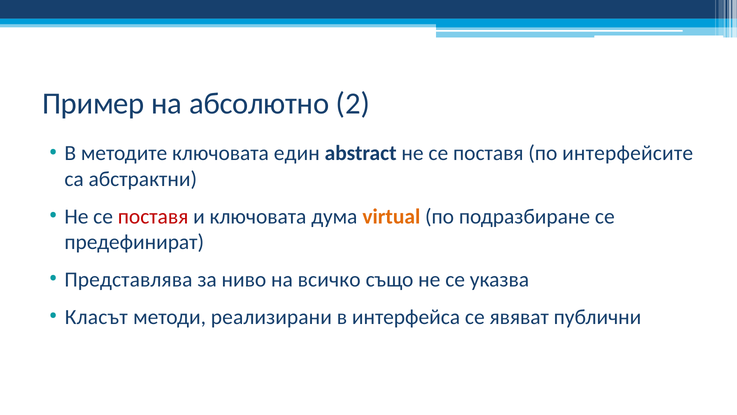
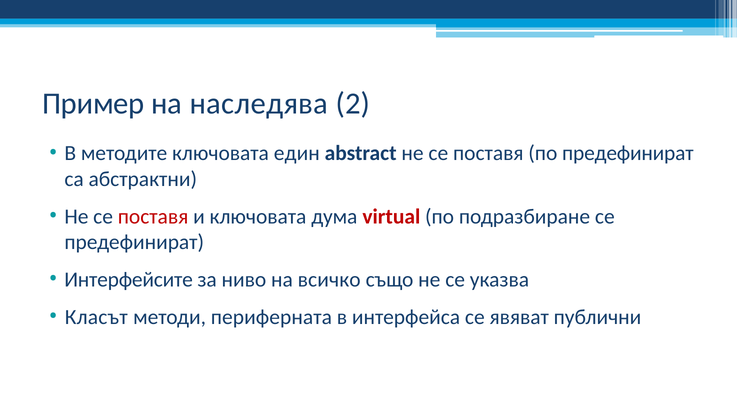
абсолютно: абсолютно -> наследява
по интерфейсите: интерфейсите -> предефинират
virtual colour: orange -> red
Представлява: Представлява -> Интерфейсите
реализирани: реализирани -> периферната
